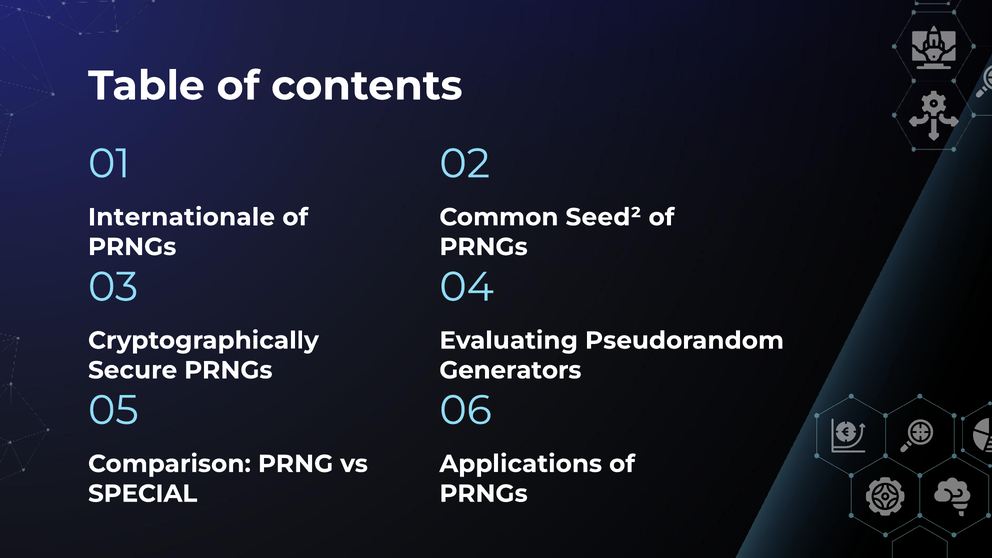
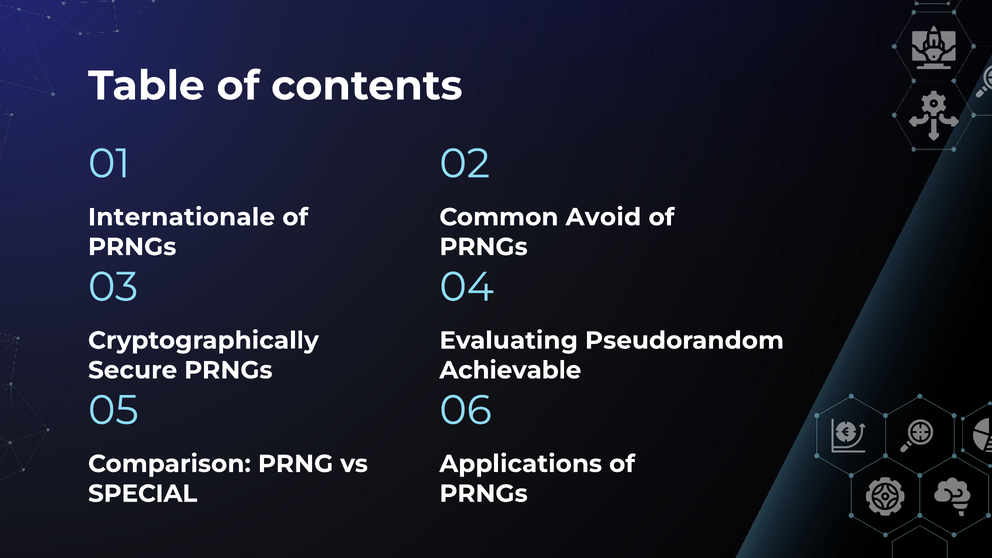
Seed²: Seed² -> Avoid
Generators: Generators -> Achievable
